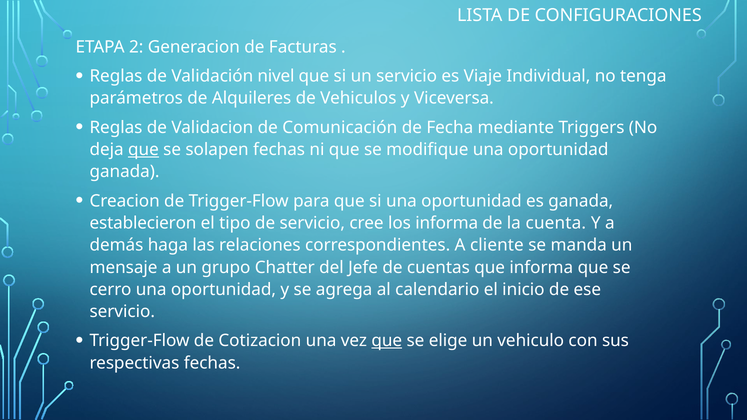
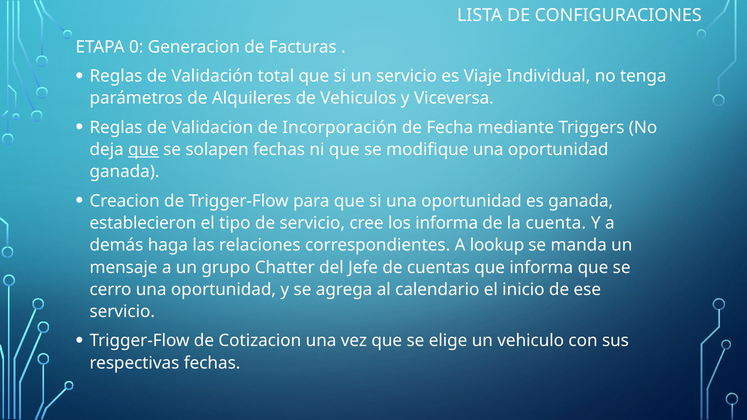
2: 2 -> 0
nivel: nivel -> total
Comunicación: Comunicación -> Incorporación
cliente: cliente -> lookup
que at (387, 341) underline: present -> none
